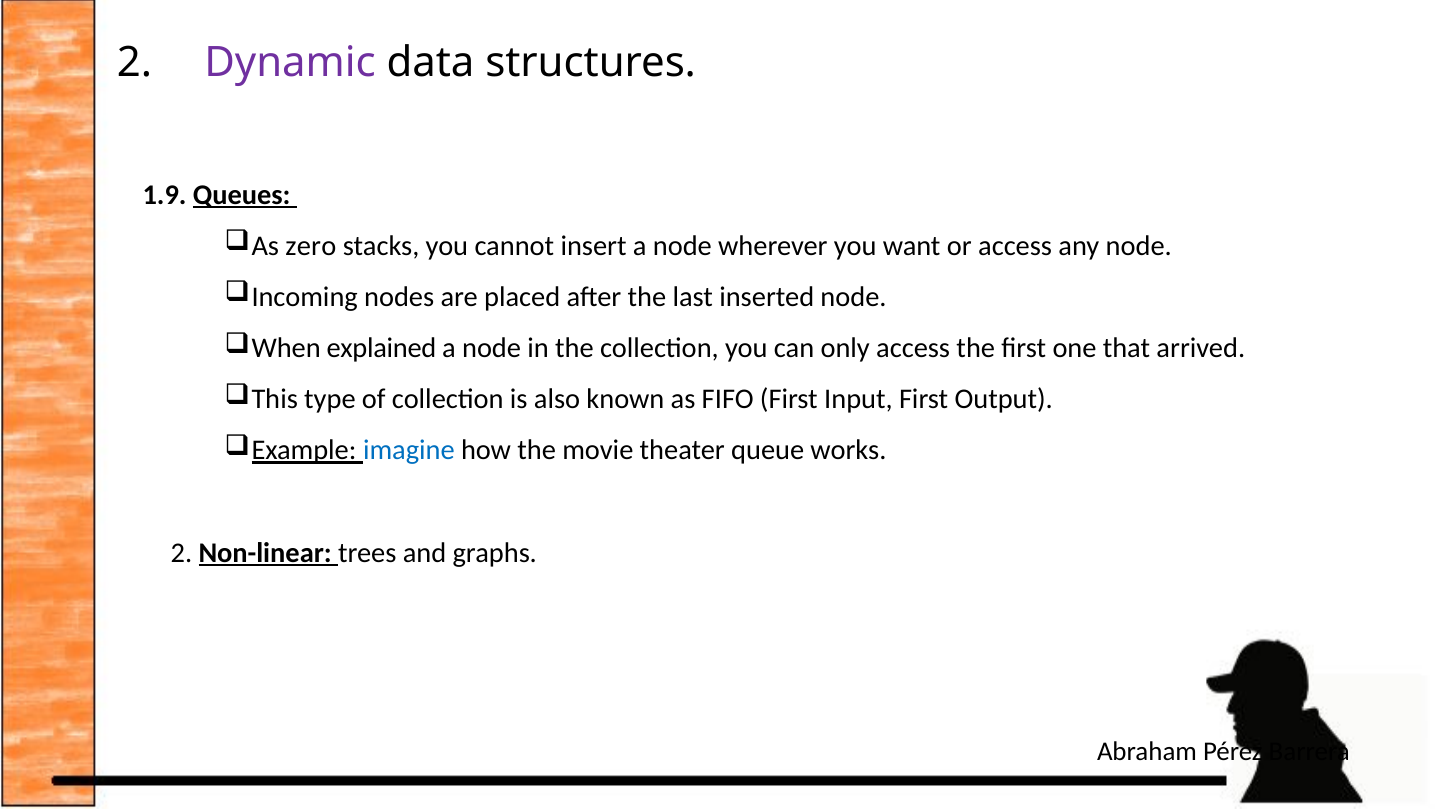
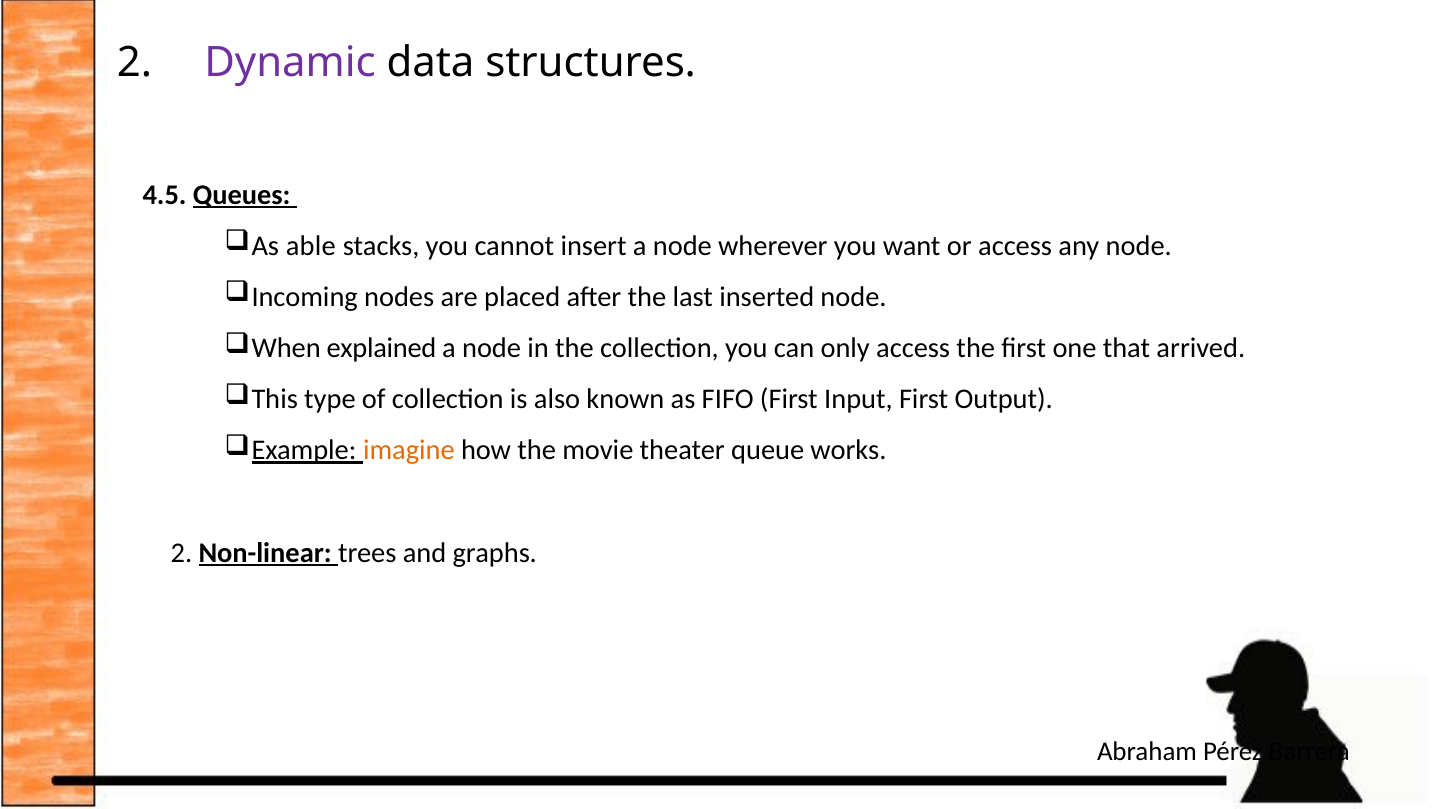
1.9: 1.9 -> 4.5
zero: zero -> able
imagine colour: blue -> orange
